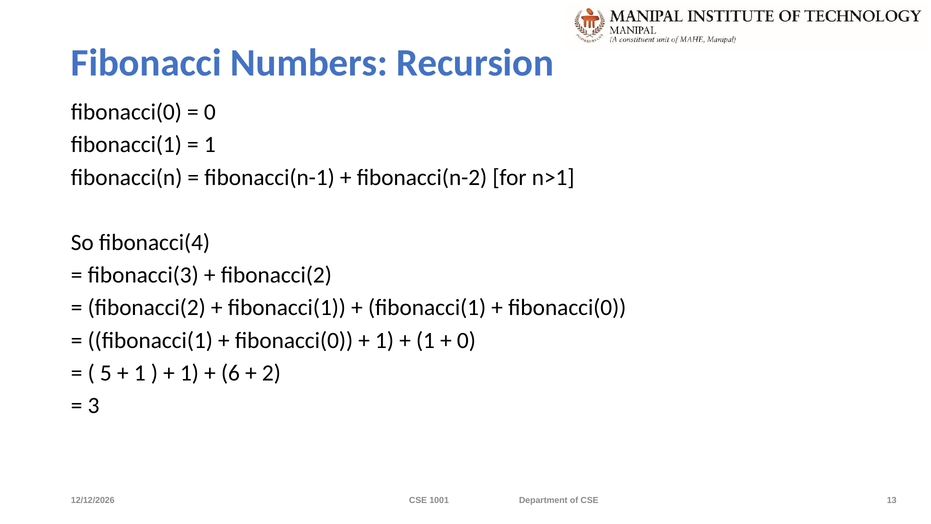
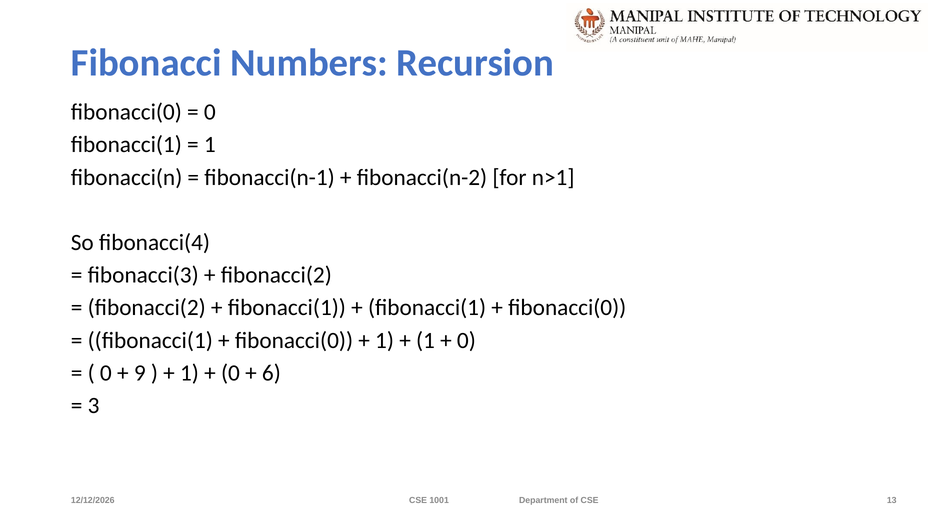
5 at (106, 373): 5 -> 0
1 at (140, 373): 1 -> 9
6 at (230, 373): 6 -> 0
2: 2 -> 6
